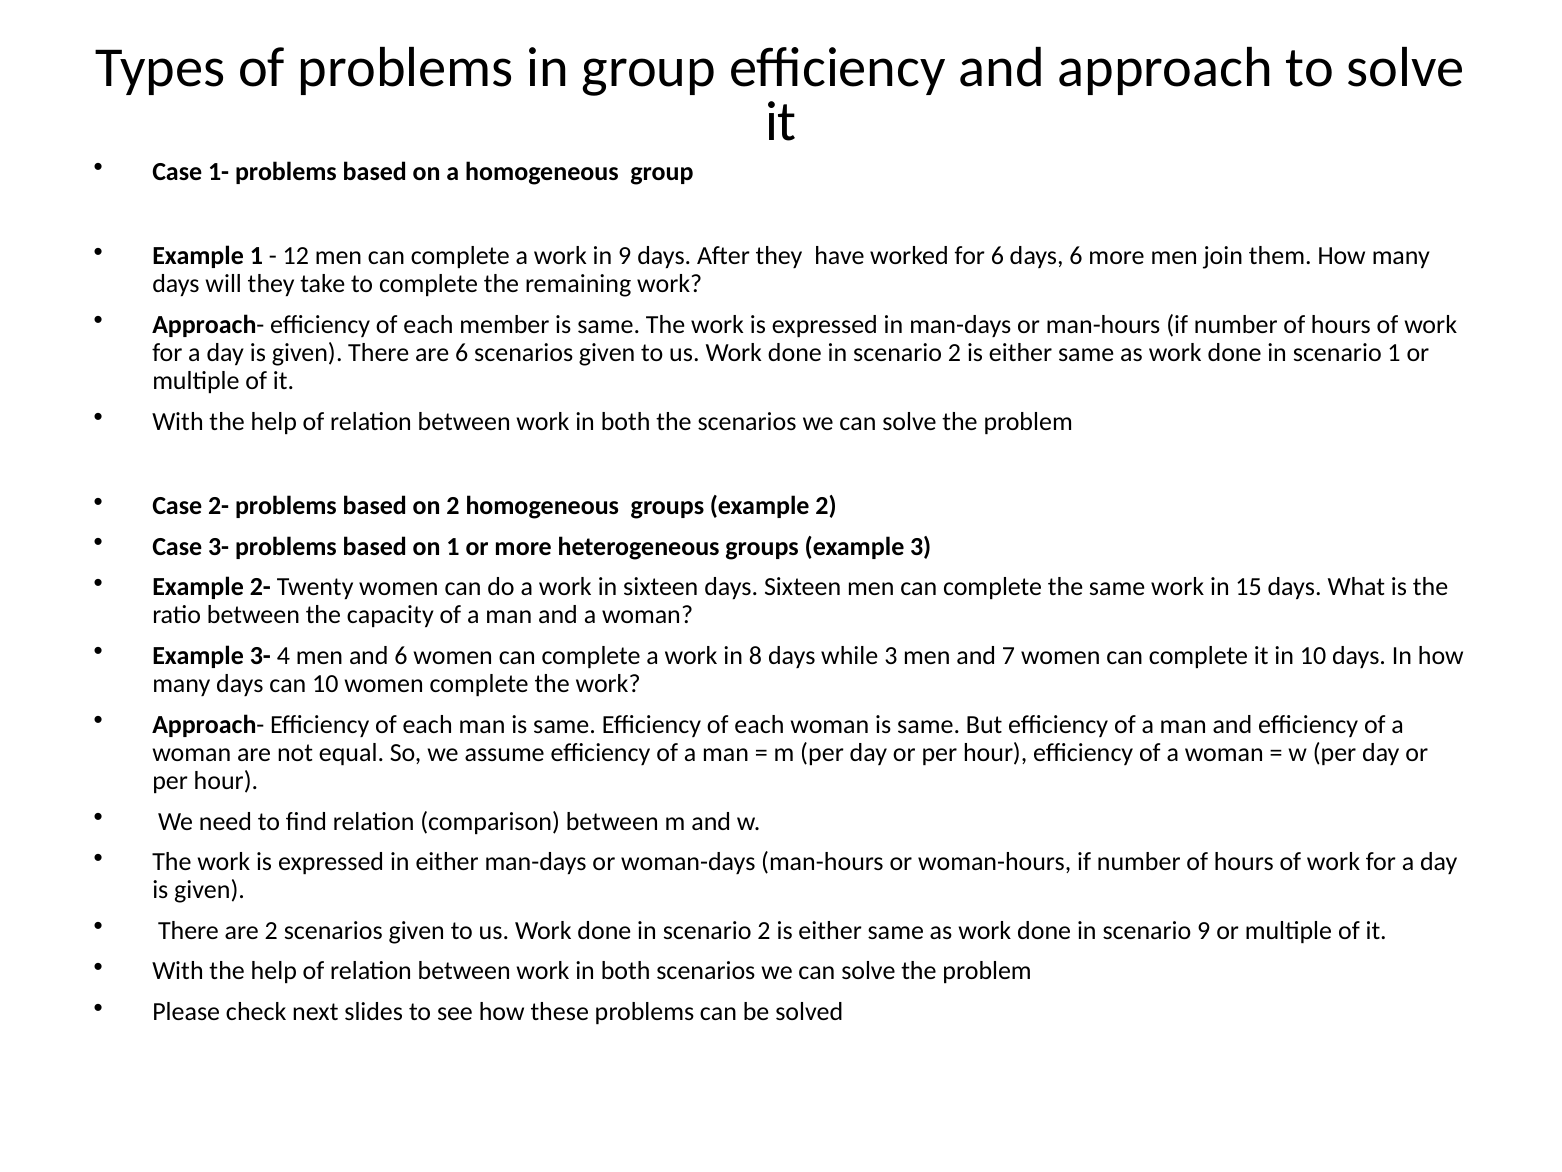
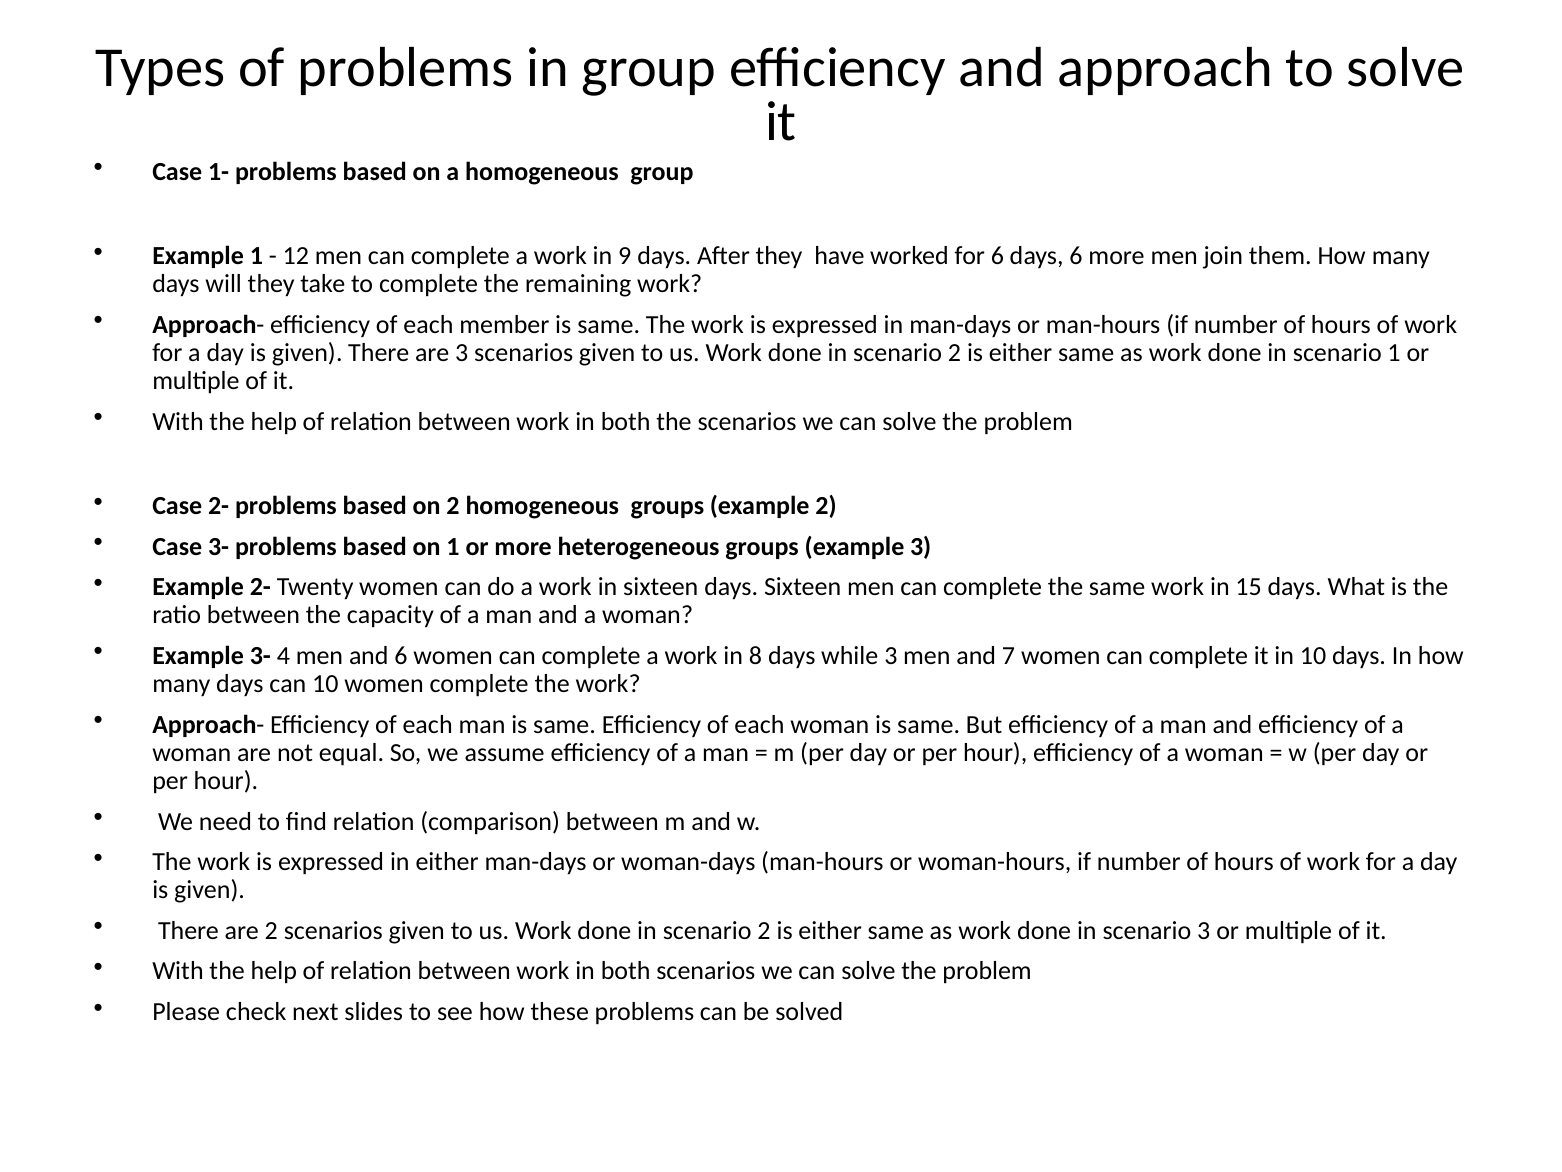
are 6: 6 -> 3
scenario 9: 9 -> 3
